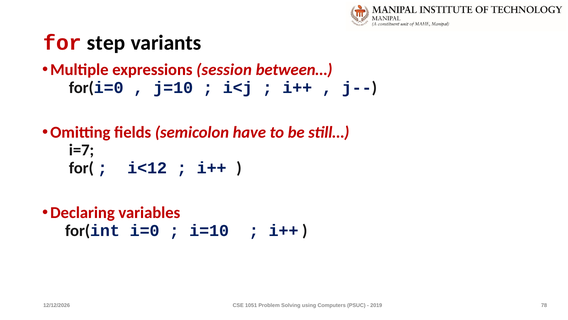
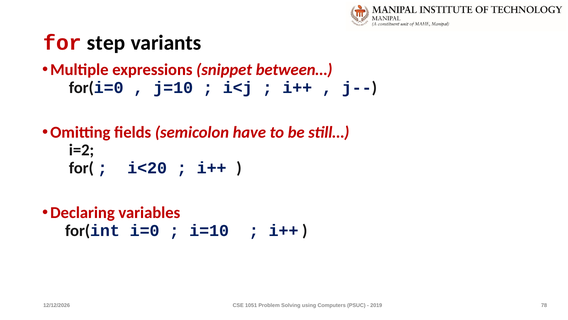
session: session -> snippet
i=7: i=7 -> i=2
i<12: i<12 -> i<20
